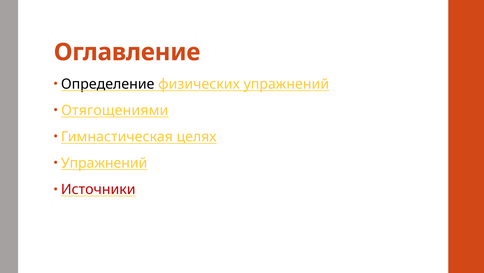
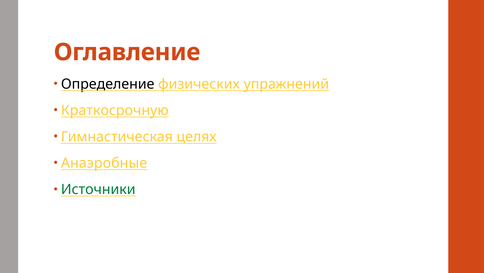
Отягощениями: Отягощениями -> Краткосрочную
Упражнений at (104, 163): Упражнений -> Анаэробные
Источники colour: red -> green
